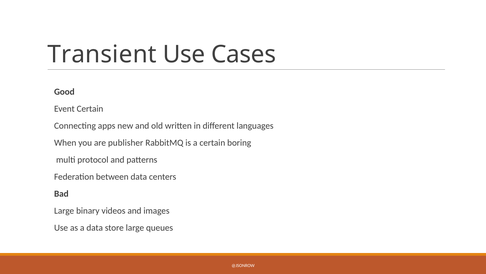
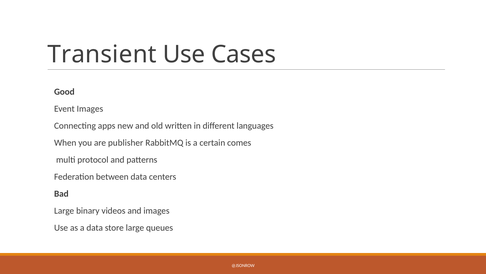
Event Certain: Certain -> Images
boring: boring -> comes
